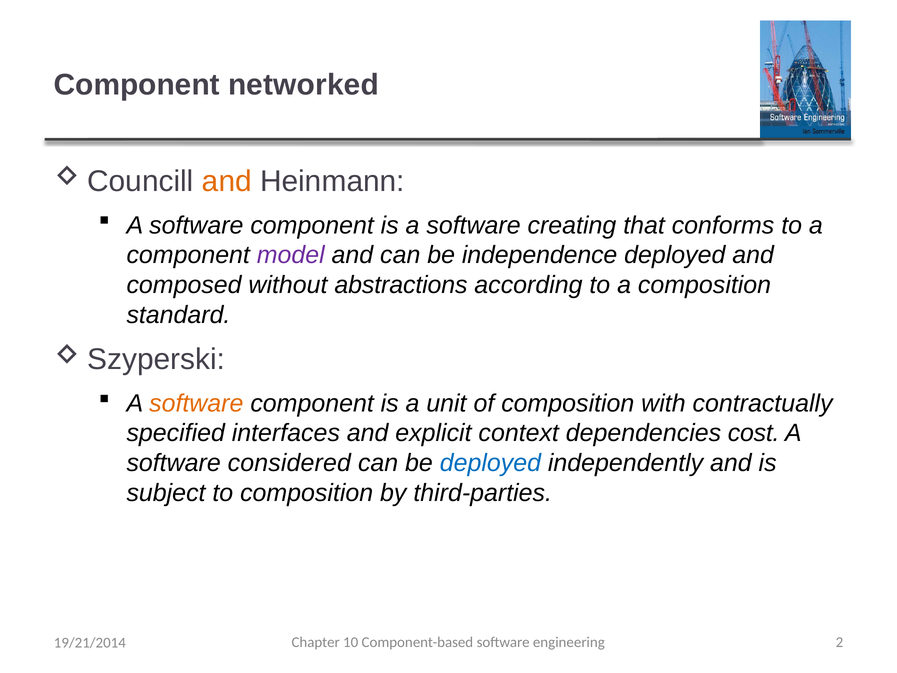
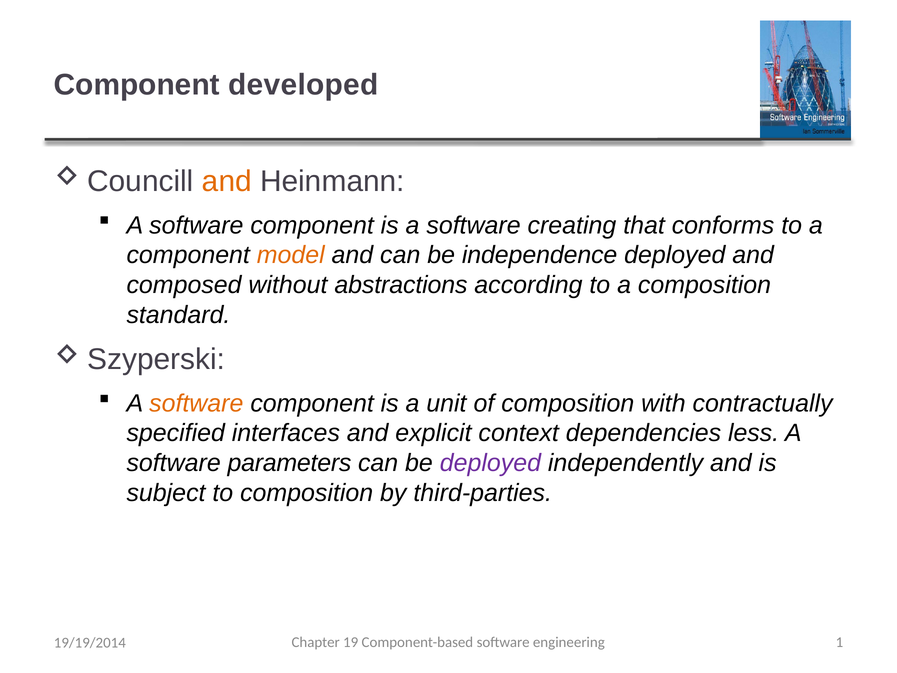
networked: networked -> developed
model colour: purple -> orange
cost: cost -> less
considered: considered -> parameters
deployed at (490, 463) colour: blue -> purple
10: 10 -> 19
2: 2 -> 1
19/21/2014: 19/21/2014 -> 19/19/2014
